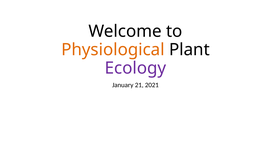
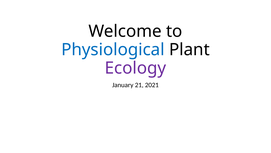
Physiological colour: orange -> blue
